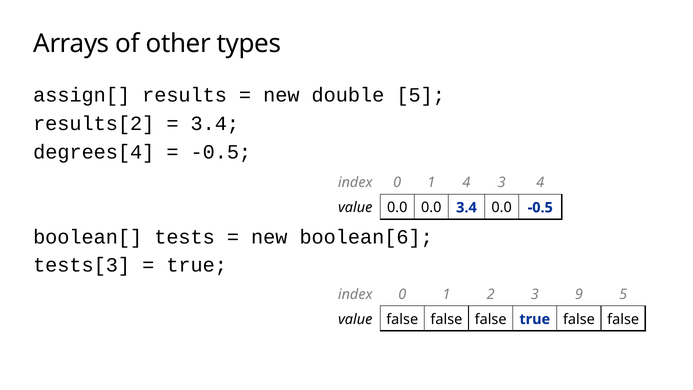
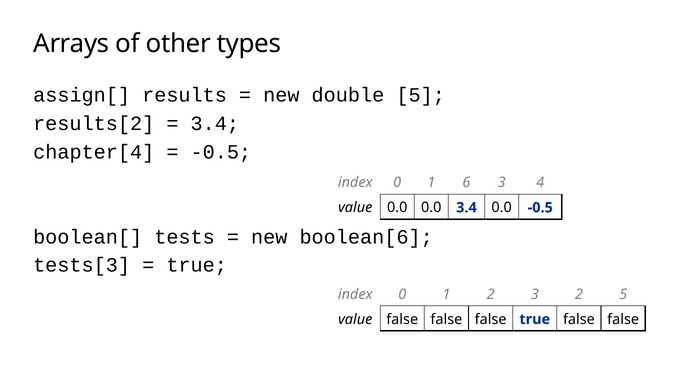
degrees[4: degrees[4 -> chapter[4
1 4: 4 -> 6
3 9: 9 -> 2
